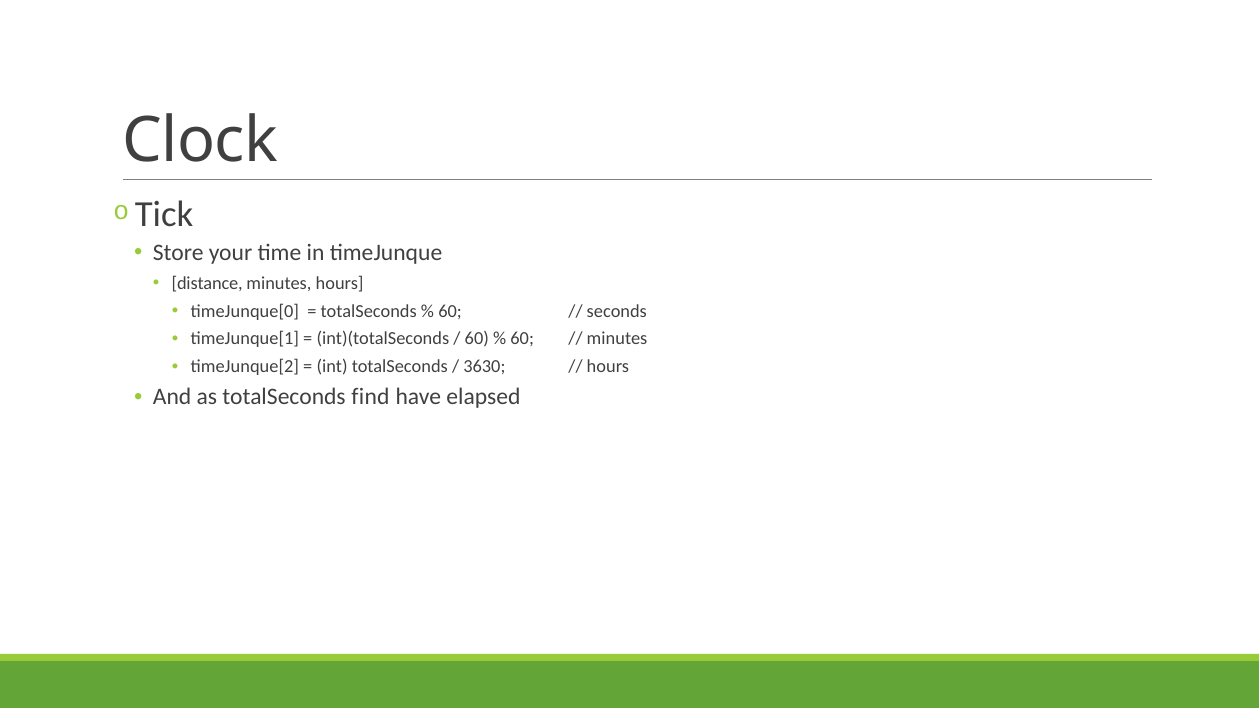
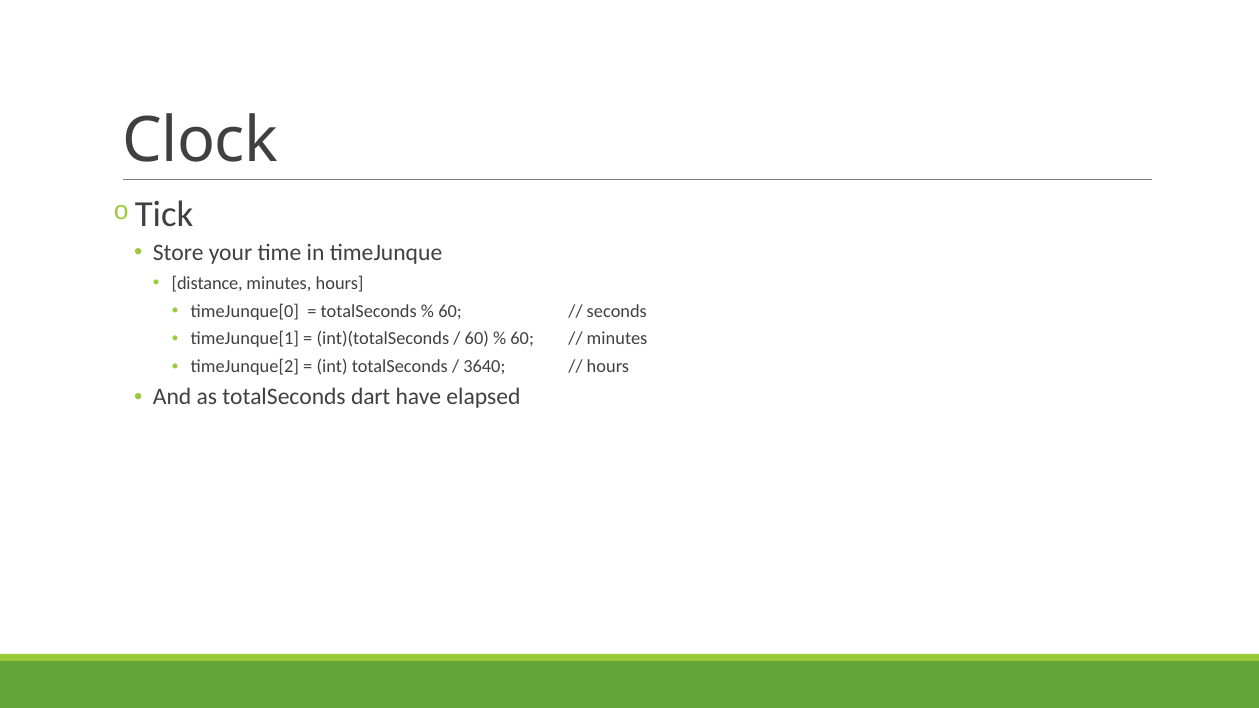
3630: 3630 -> 3640
find: find -> dart
